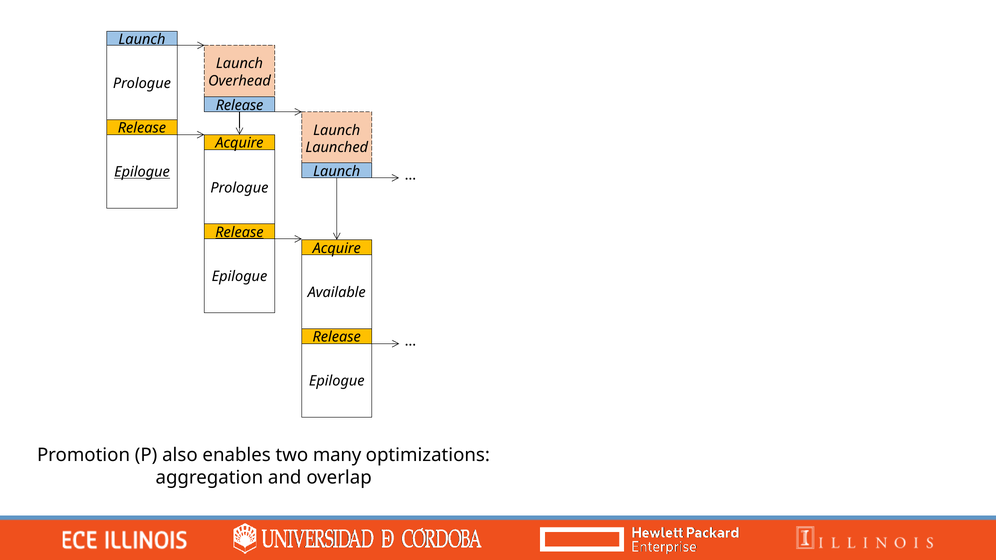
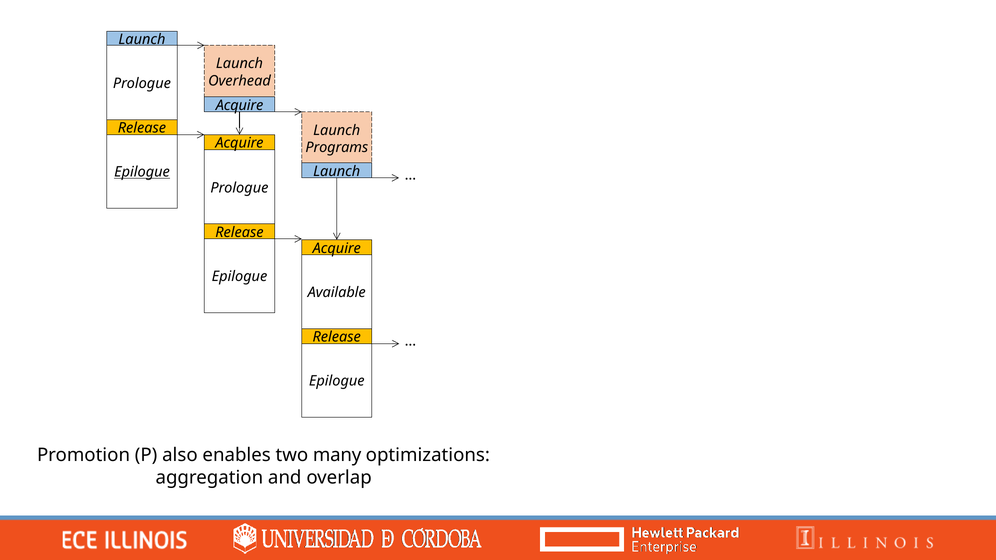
Release at (240, 105): Release -> Acquire
Launched: Launched -> Programs
Release at (239, 232) underline: present -> none
